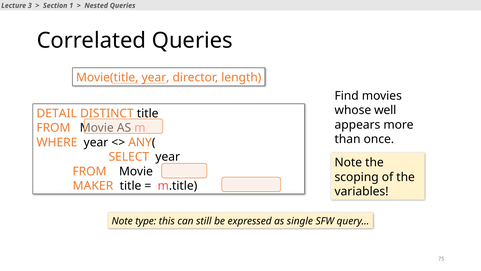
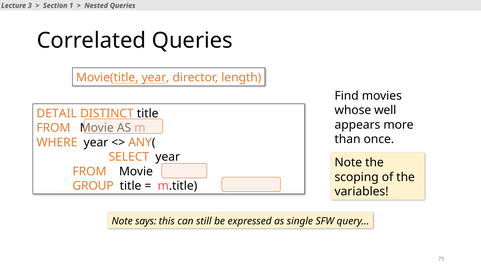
MAKER: MAKER -> GROUP
type: type -> says
